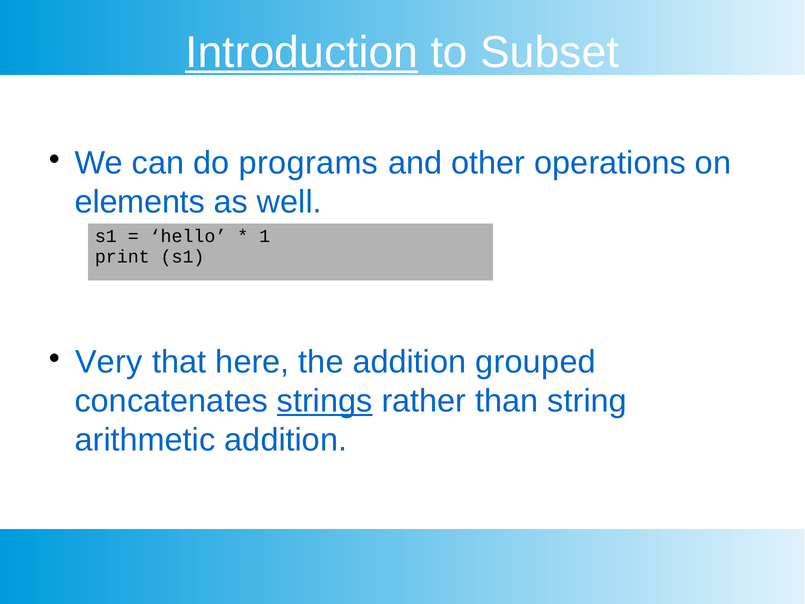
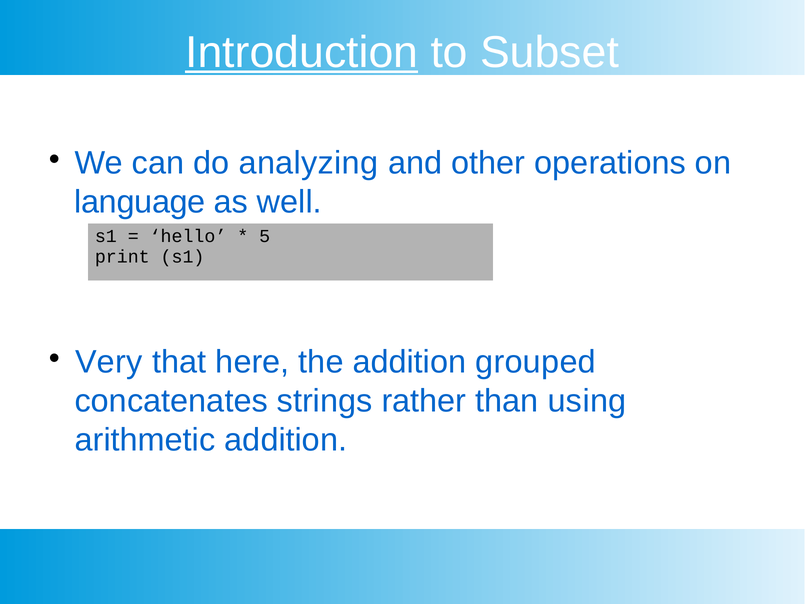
programs: programs -> analyzing
elements: elements -> language
1: 1 -> 5
strings underline: present -> none
string: string -> using
